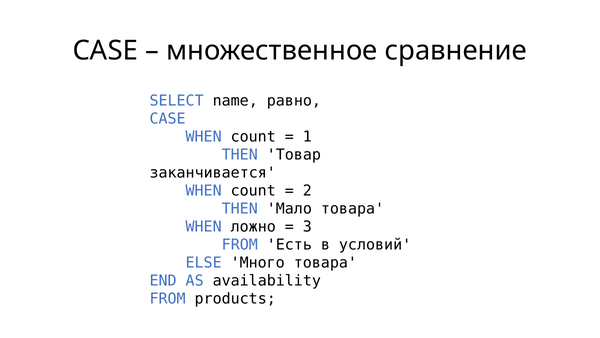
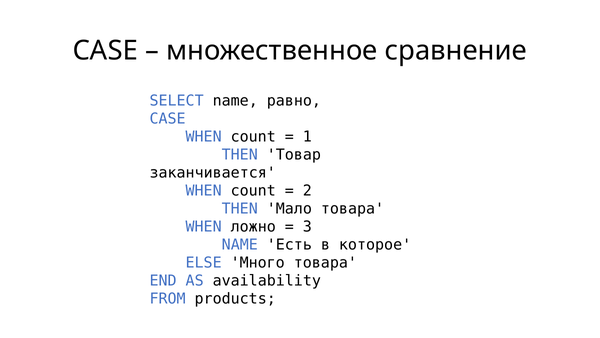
FROM at (240, 245): FROM -> NAME
условий: условий -> которое
